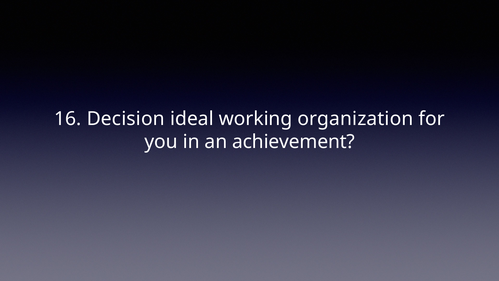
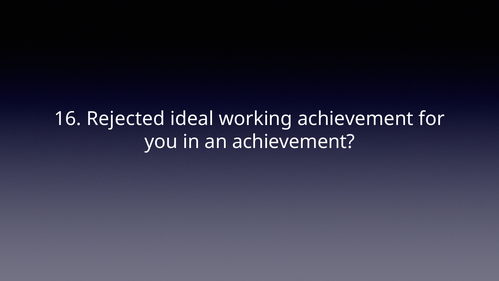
Decision: Decision -> Rejected
working organization: organization -> achievement
